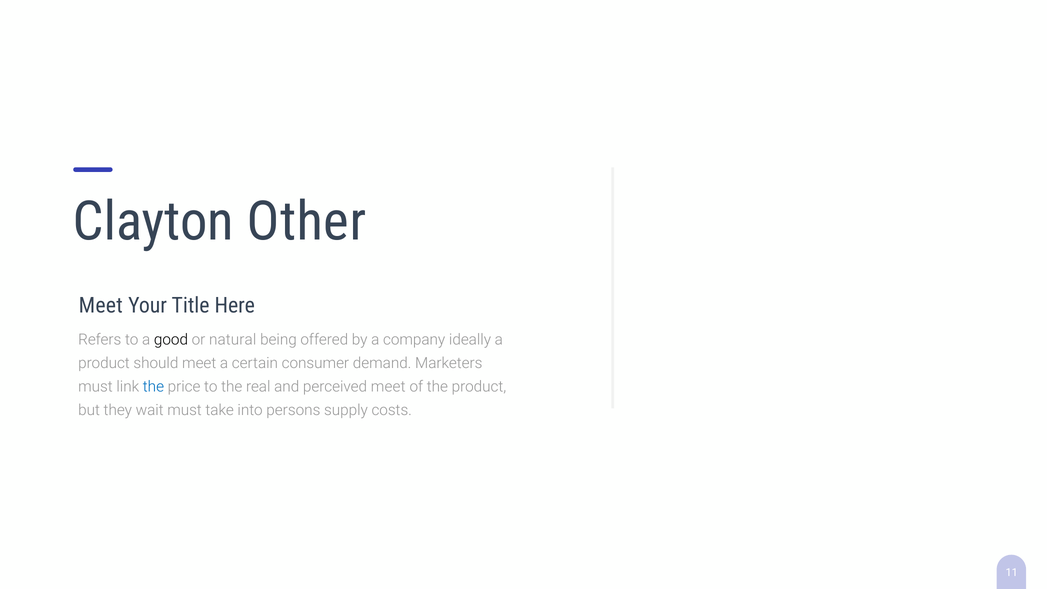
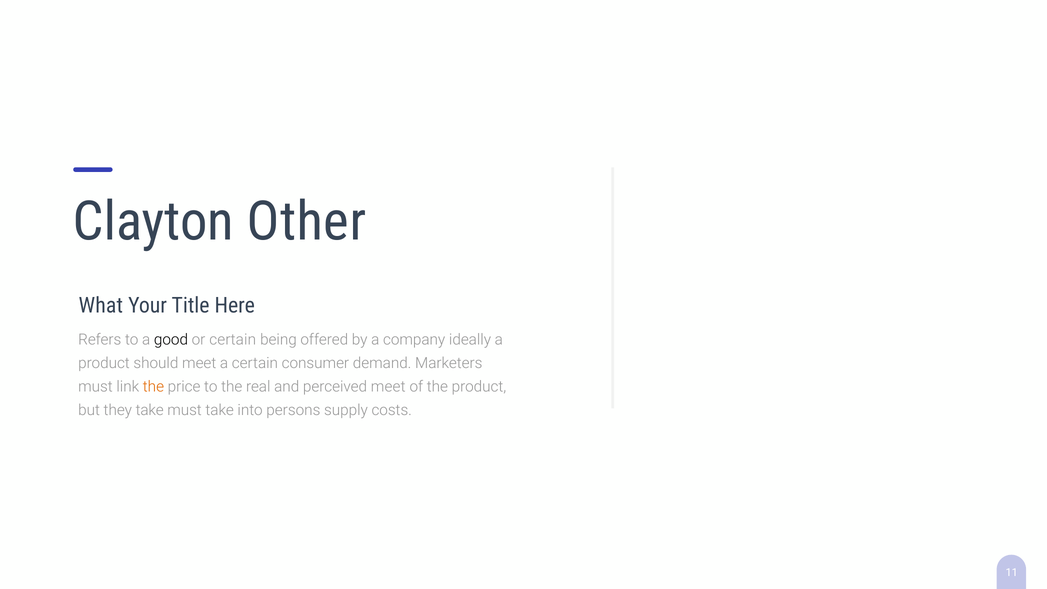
Meet at (101, 306): Meet -> What
or natural: natural -> certain
the at (153, 387) colour: blue -> orange
they wait: wait -> take
